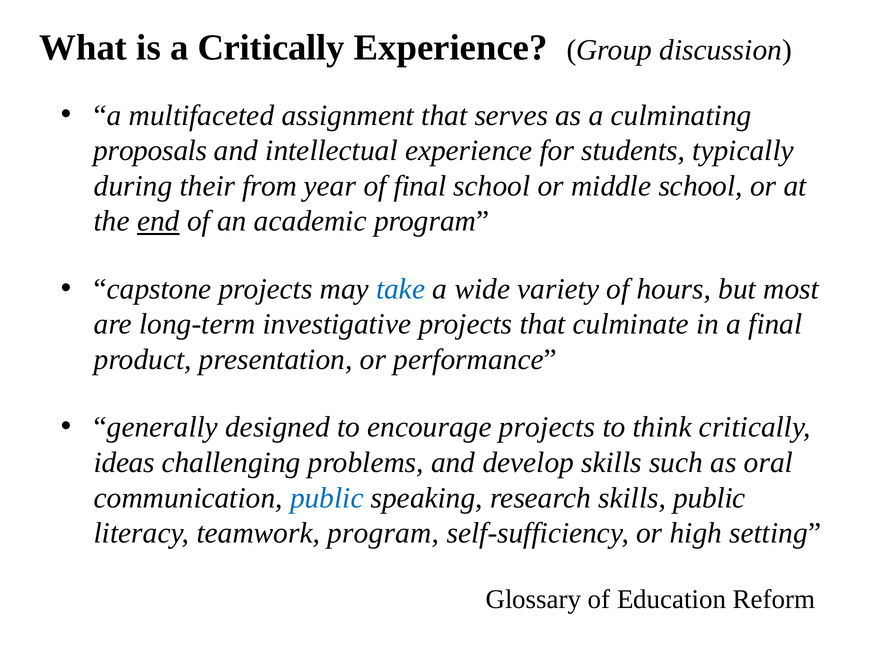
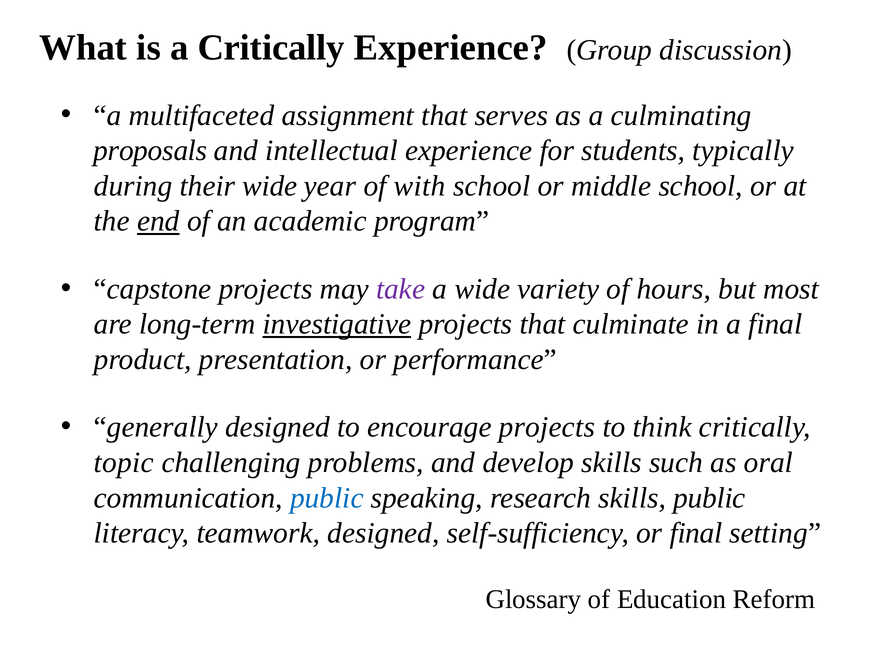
their from: from -> wide
of final: final -> with
take colour: blue -> purple
investigative underline: none -> present
ideas: ideas -> topic
teamwork program: program -> designed
or high: high -> final
